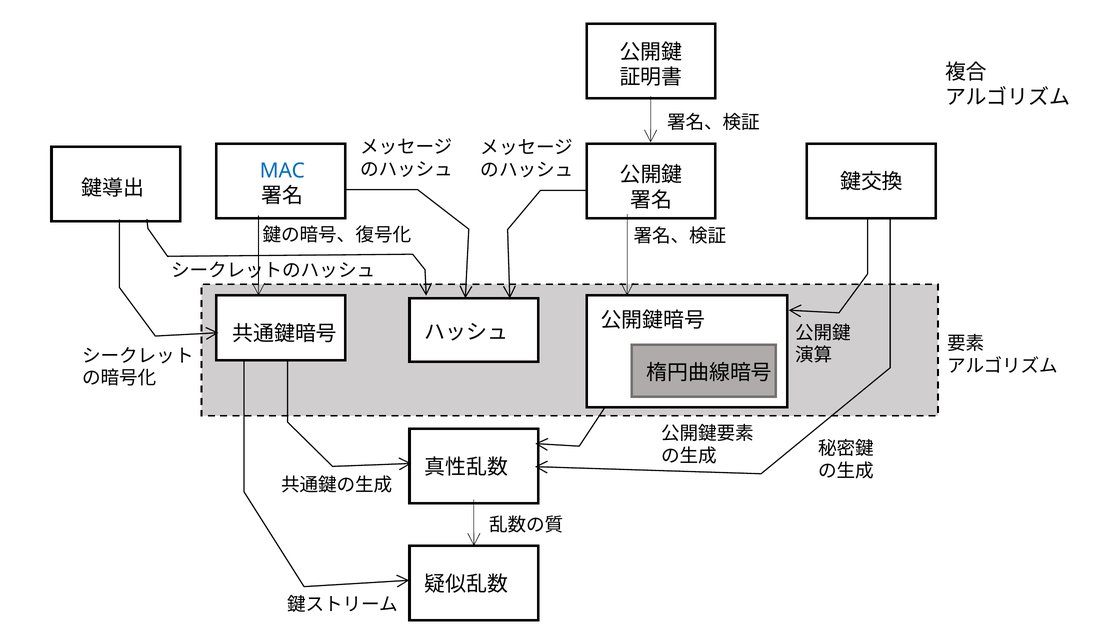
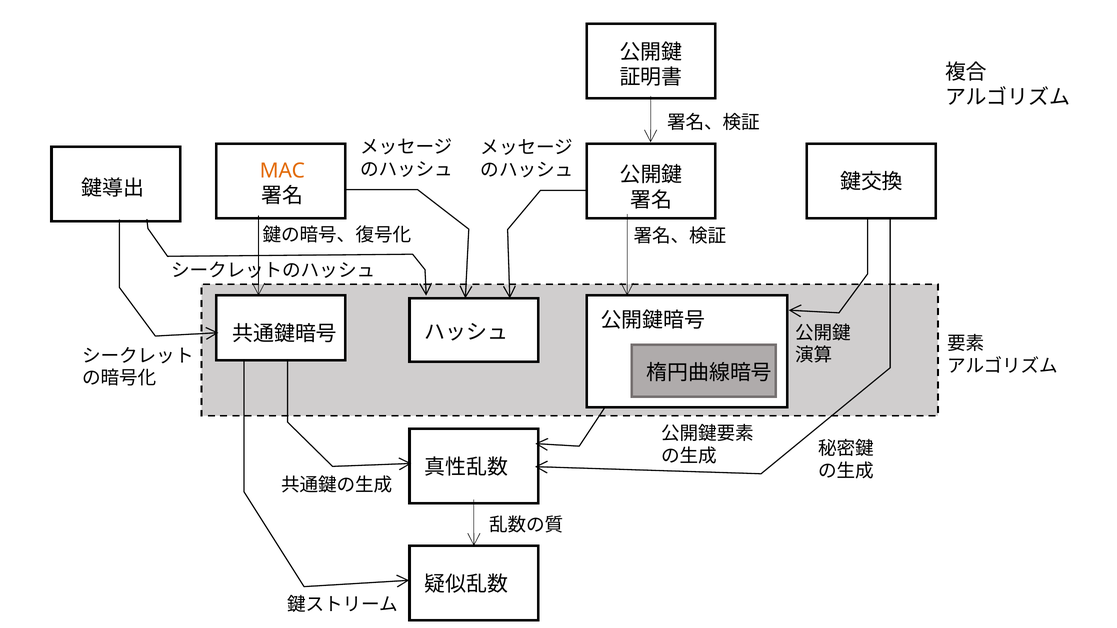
MAC colour: blue -> orange
